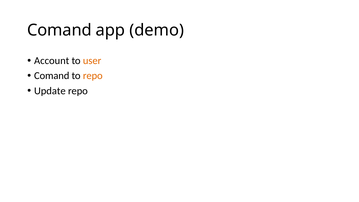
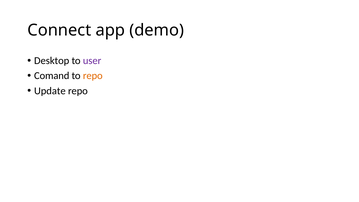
Comand at (59, 30): Comand -> Connect
Account: Account -> Desktop
user colour: orange -> purple
